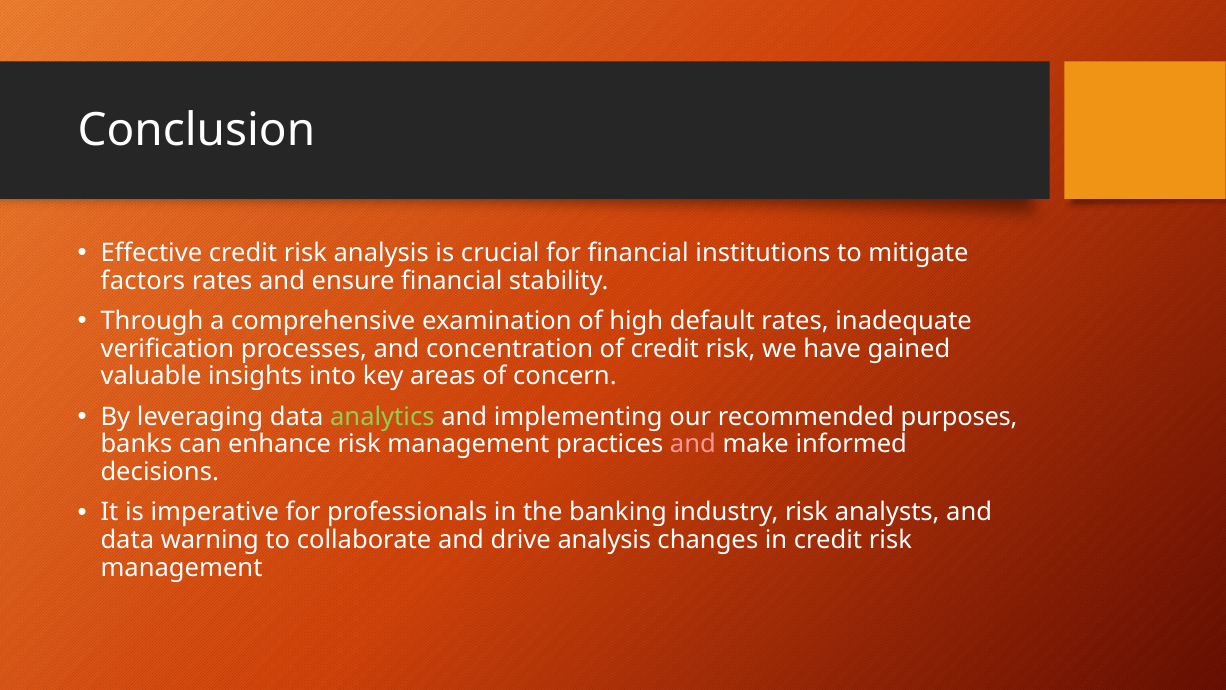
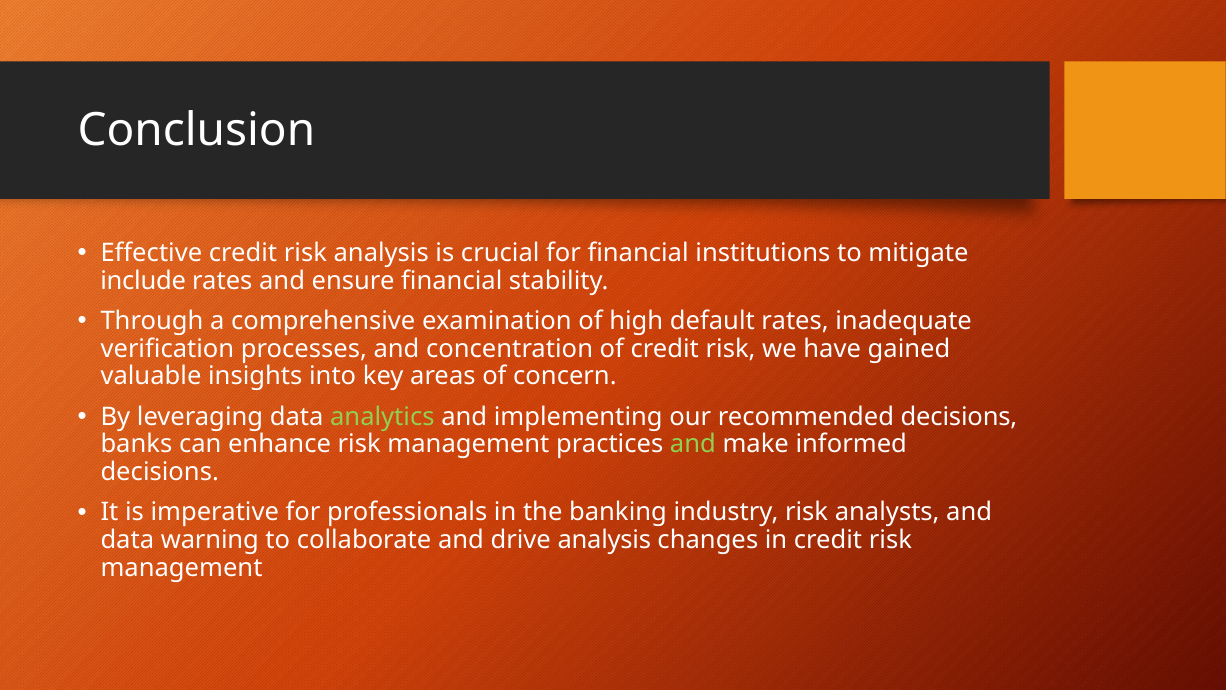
factors: factors -> include
recommended purposes: purposes -> decisions
and at (693, 444) colour: pink -> light green
